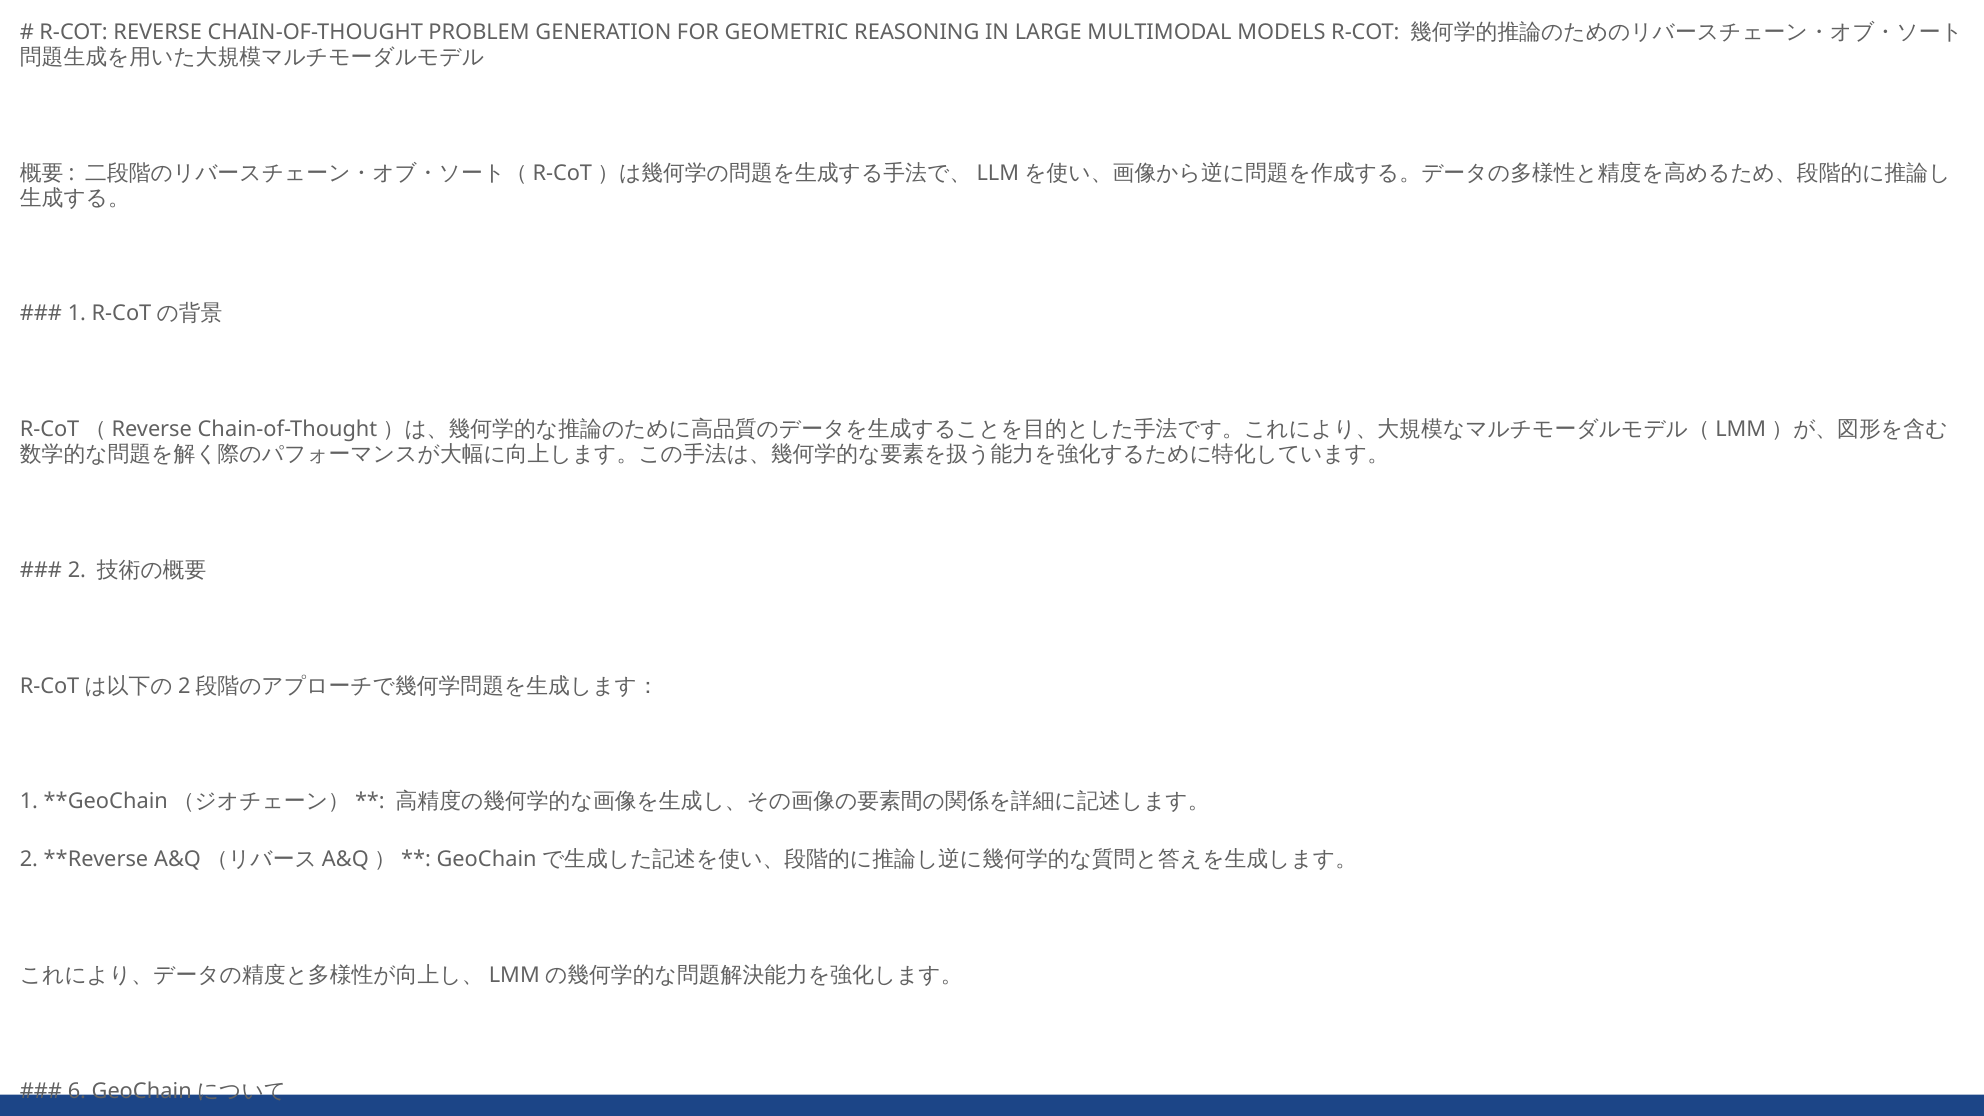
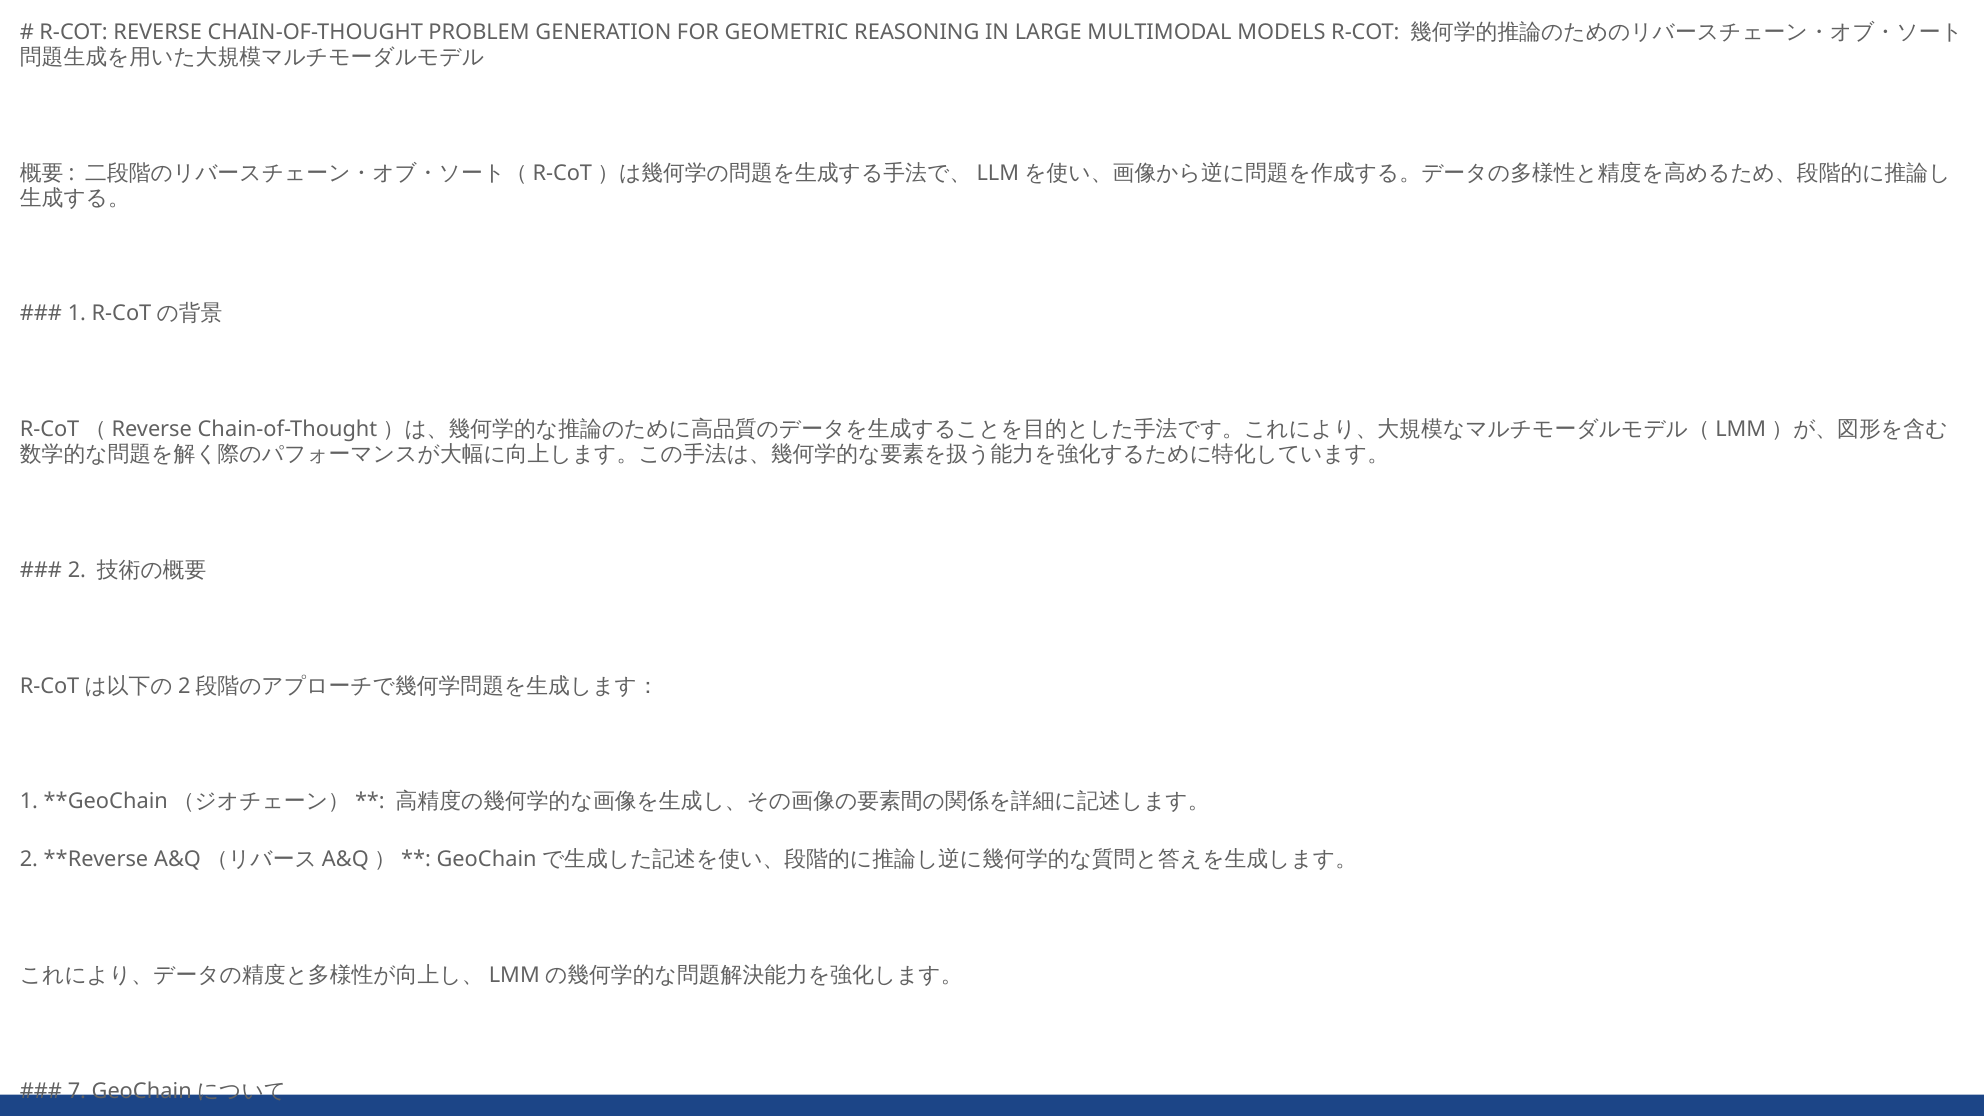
6 at (77, 1091): 6 -> 7
